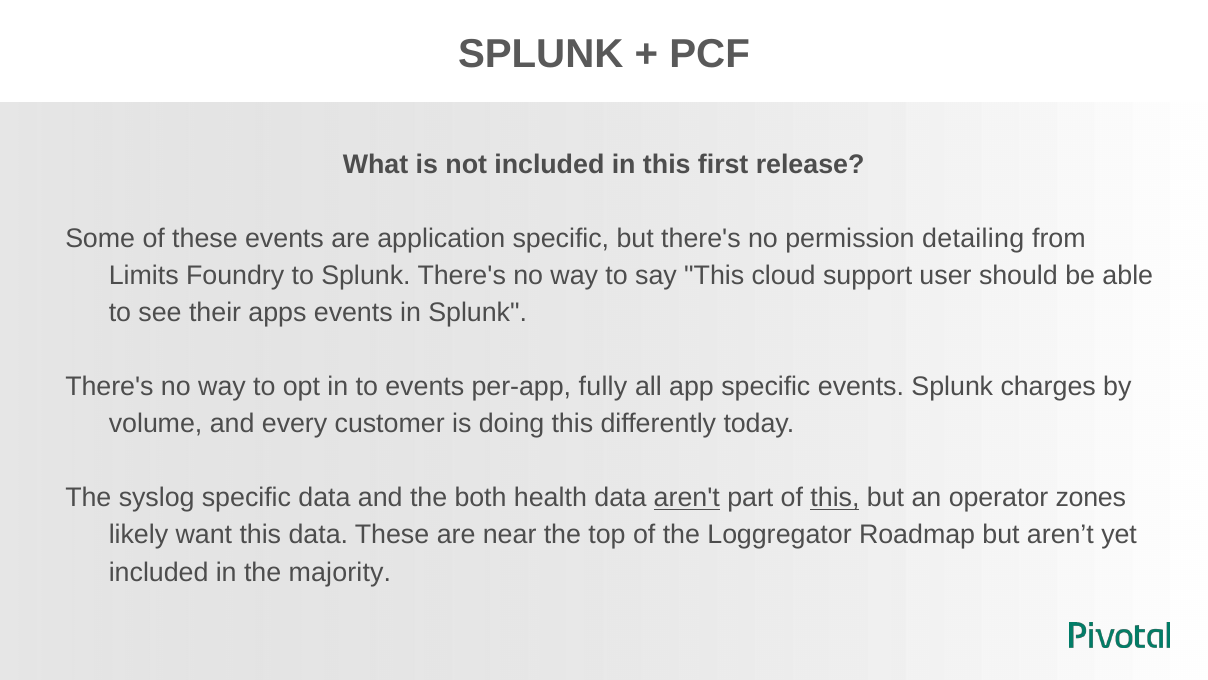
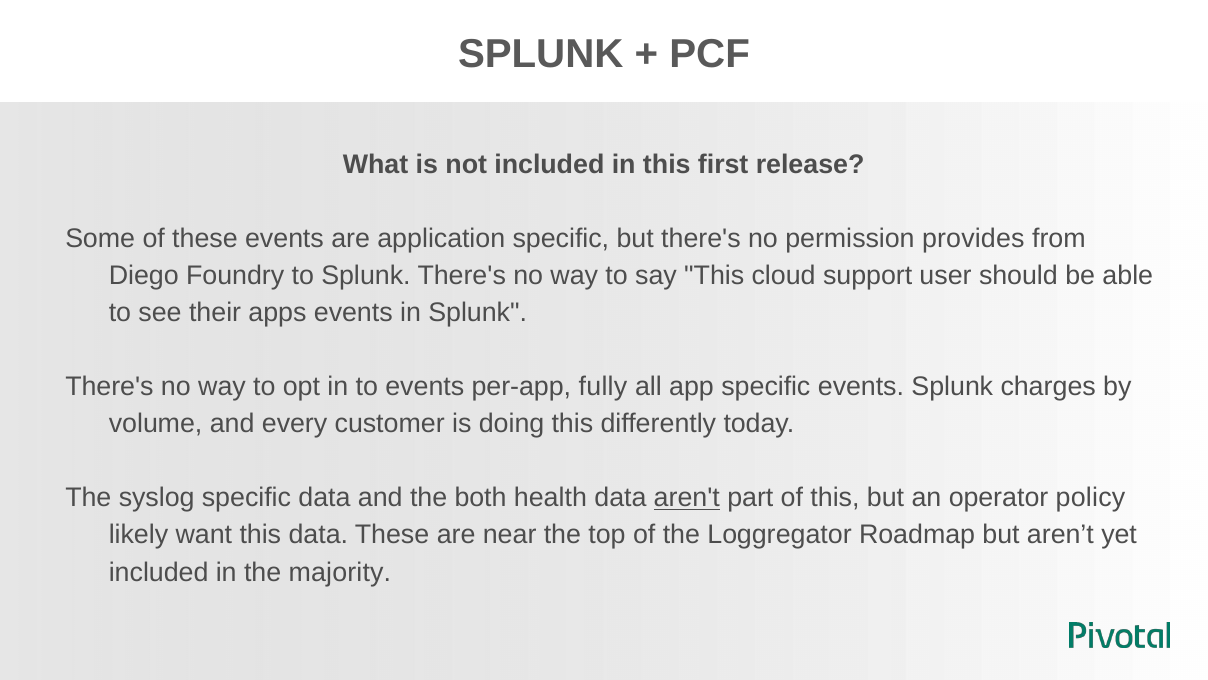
detailing: detailing -> provides
Limits: Limits -> Diego
this at (835, 498) underline: present -> none
zones: zones -> policy
